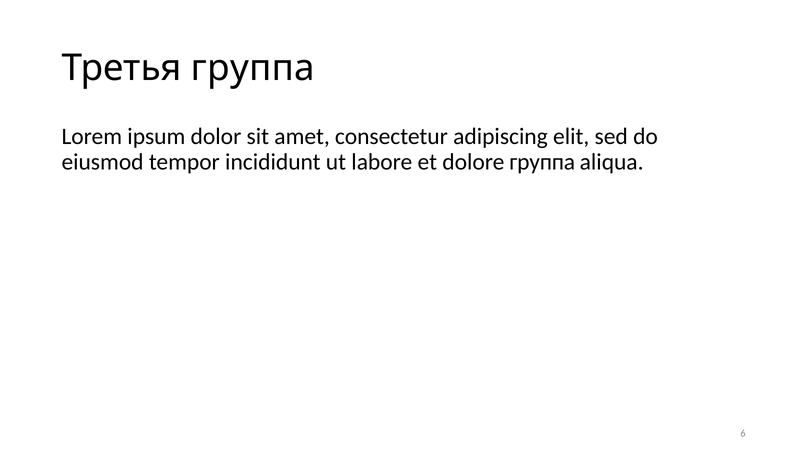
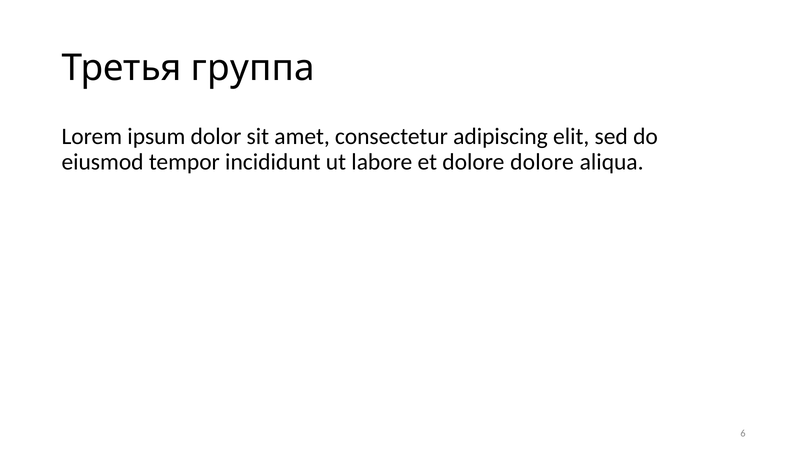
dolore группа: группа -> dolore
